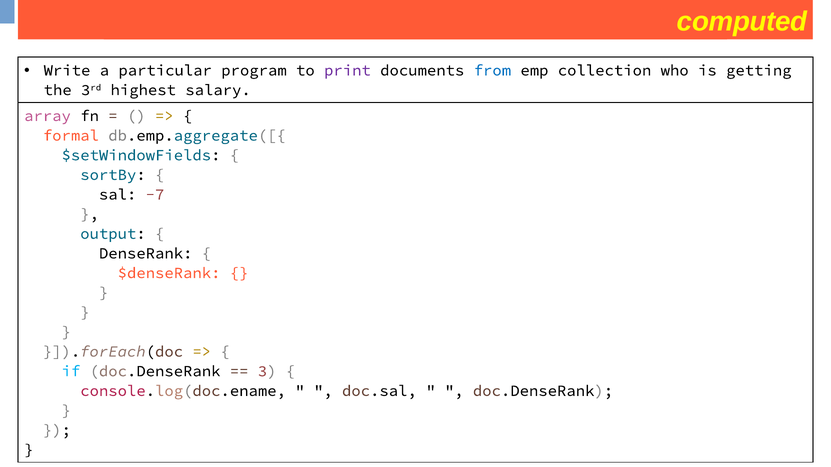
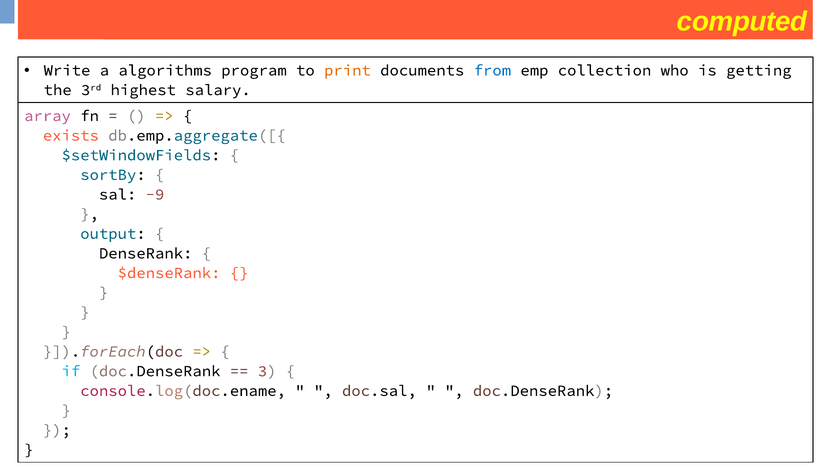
particular: particular -> algorithms
print colour: purple -> orange
formal: formal -> exists
-7: -7 -> -9
